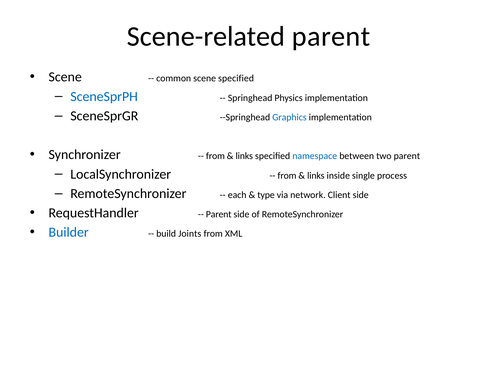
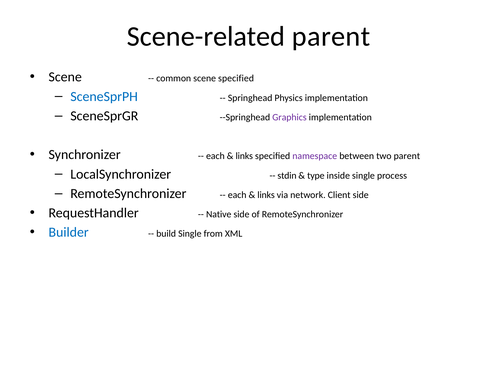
Graphics colour: blue -> purple
from at (215, 156): from -> each
namespace colour: blue -> purple
from at (287, 175): from -> stdin
links at (316, 175): links -> type
type at (266, 195): type -> links
Parent at (219, 214): Parent -> Native
build Joints: Joints -> Single
